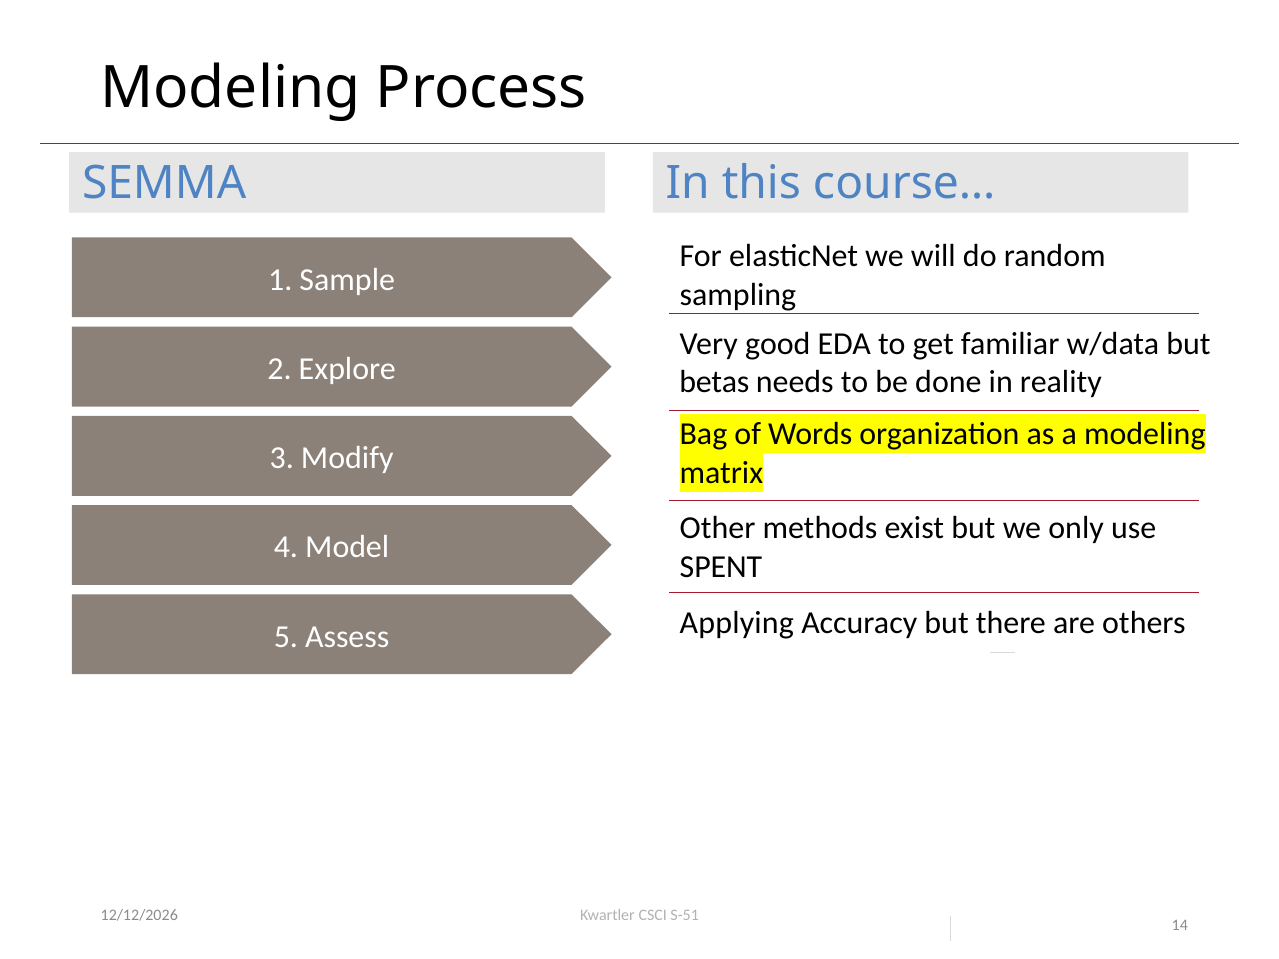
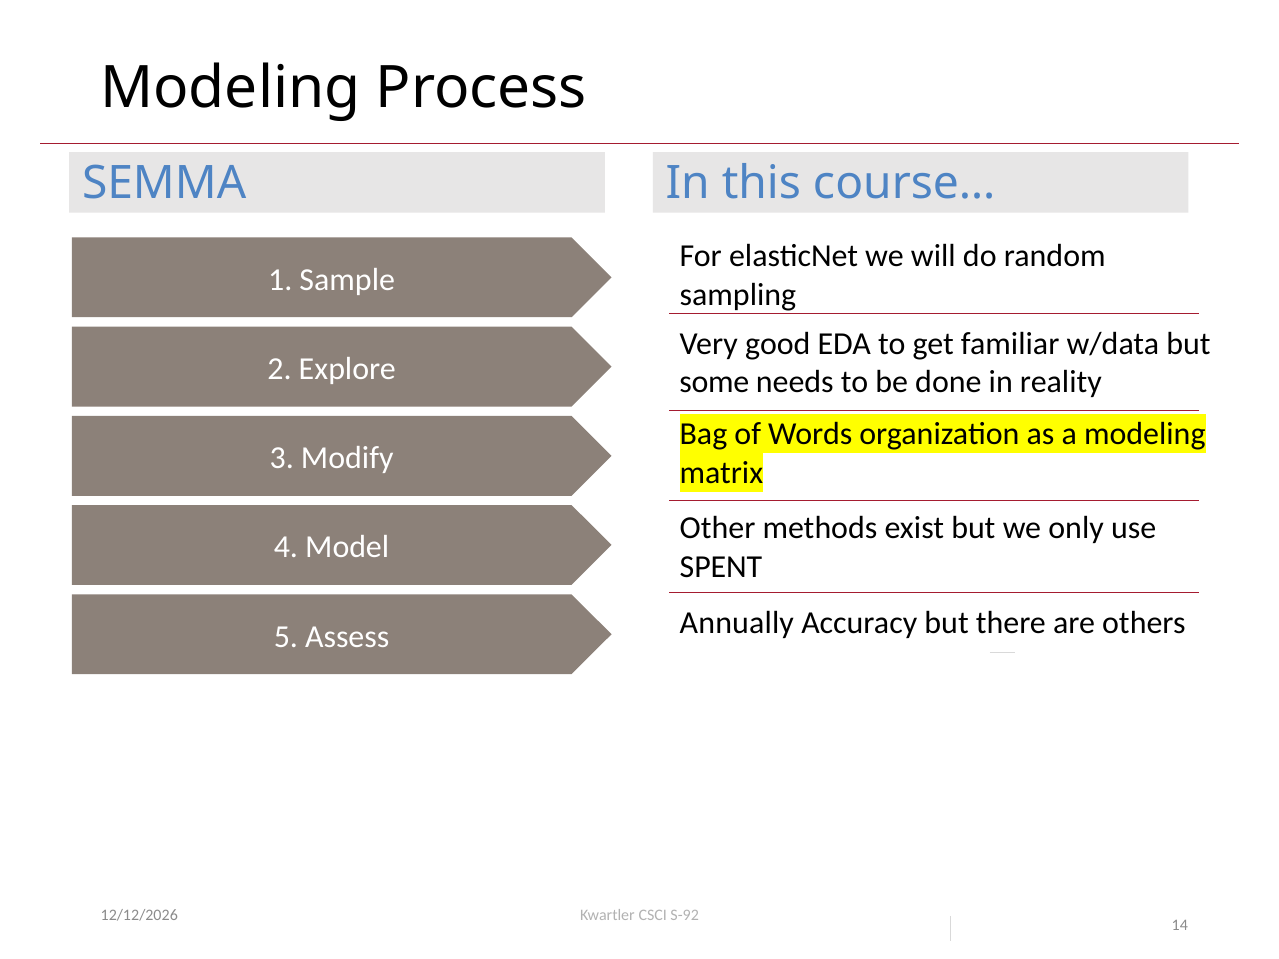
betas: betas -> some
Applying: Applying -> Annually
S-51: S-51 -> S-92
